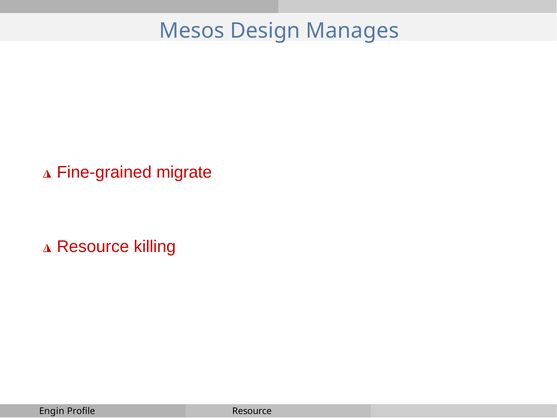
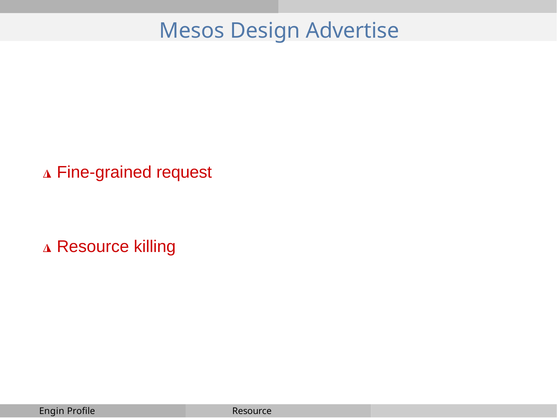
Manages: Manages -> Advertise
migrate: migrate -> request
